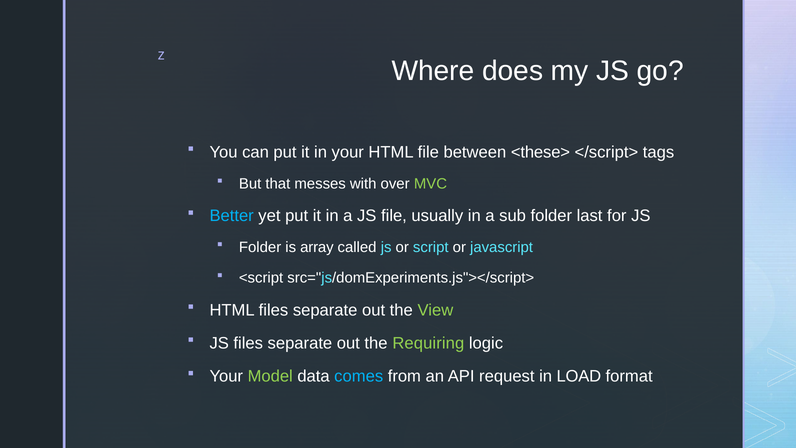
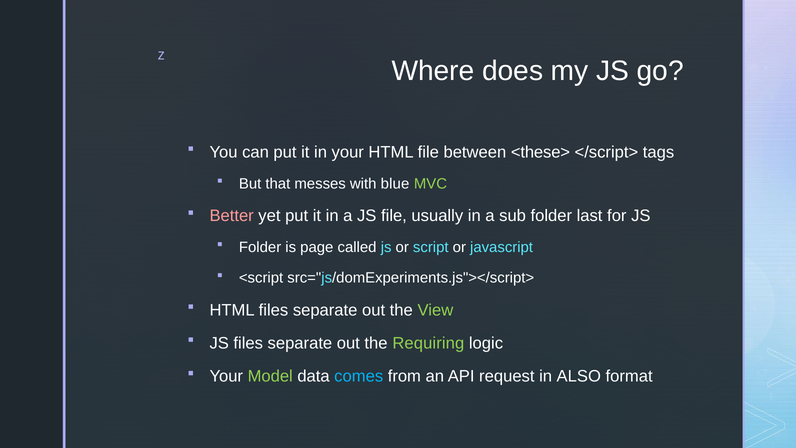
over: over -> blue
Better colour: light blue -> pink
array: array -> page
LOAD: LOAD -> ALSO
